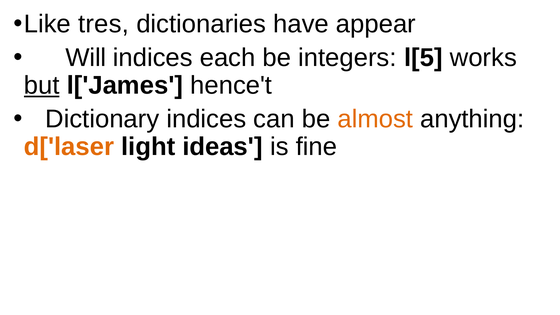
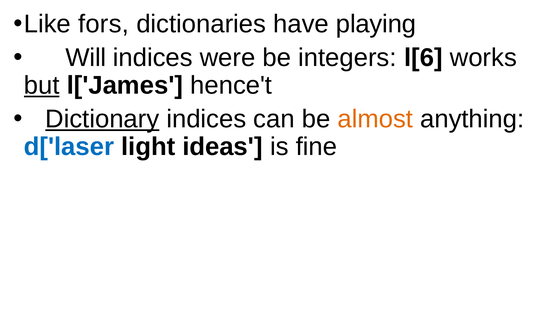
tres: tres -> fors
appear: appear -> playing
each: each -> were
l[5: l[5 -> l[6
Dictionary underline: none -> present
d['laser colour: orange -> blue
